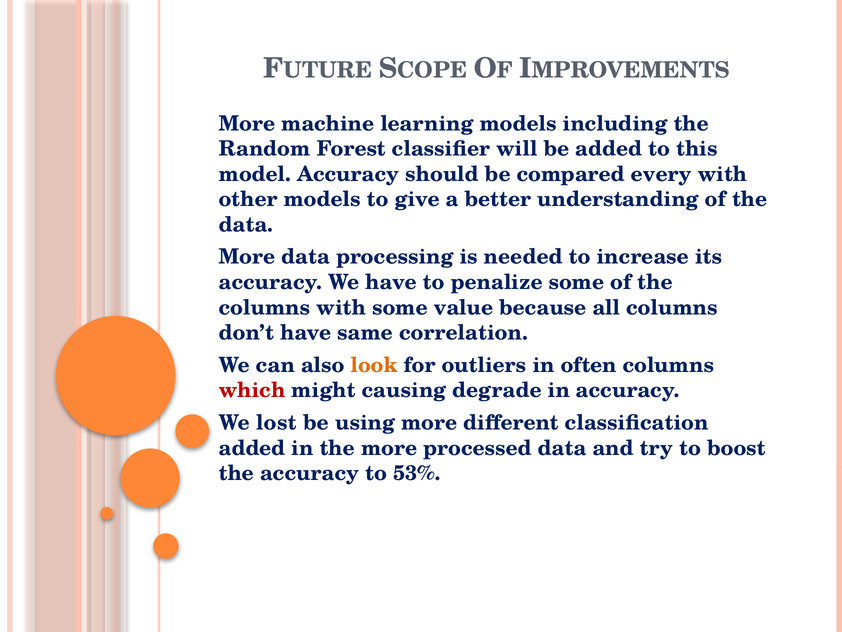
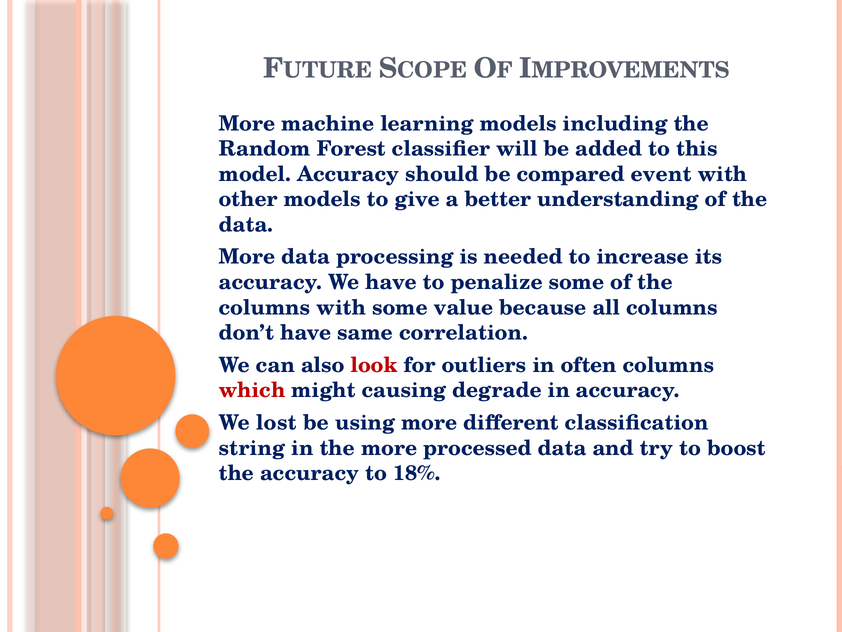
every: every -> event
look colour: orange -> red
added at (252, 448): added -> string
53%: 53% -> 18%
